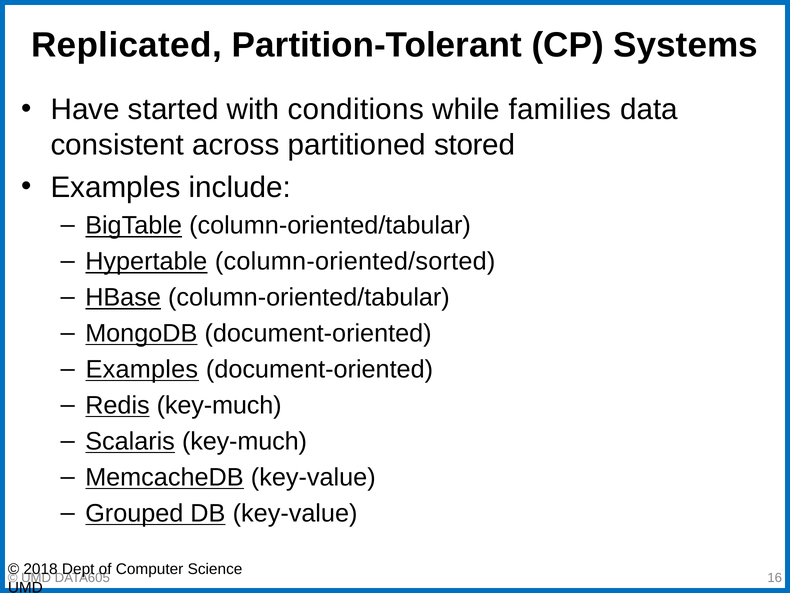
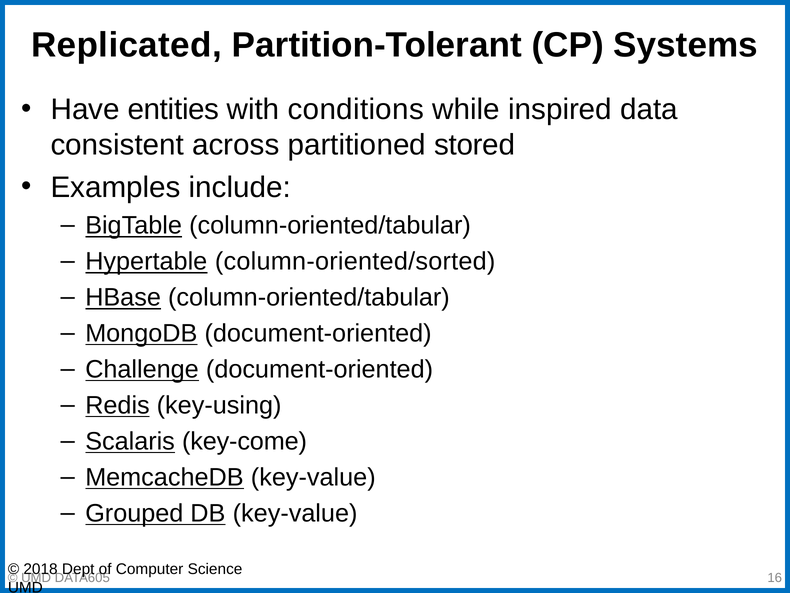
started: started -> entities
families: families -> inspired
Examples at (142, 369): Examples -> Challenge
Redis key-much: key-much -> key-using
Scalaris key-much: key-much -> key-come
